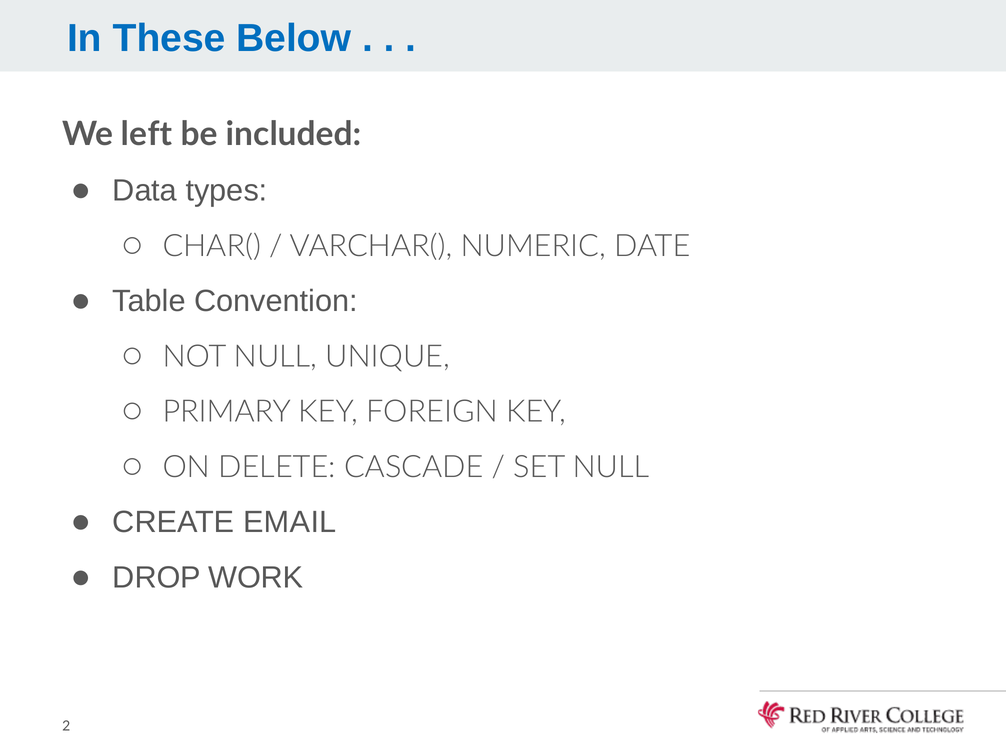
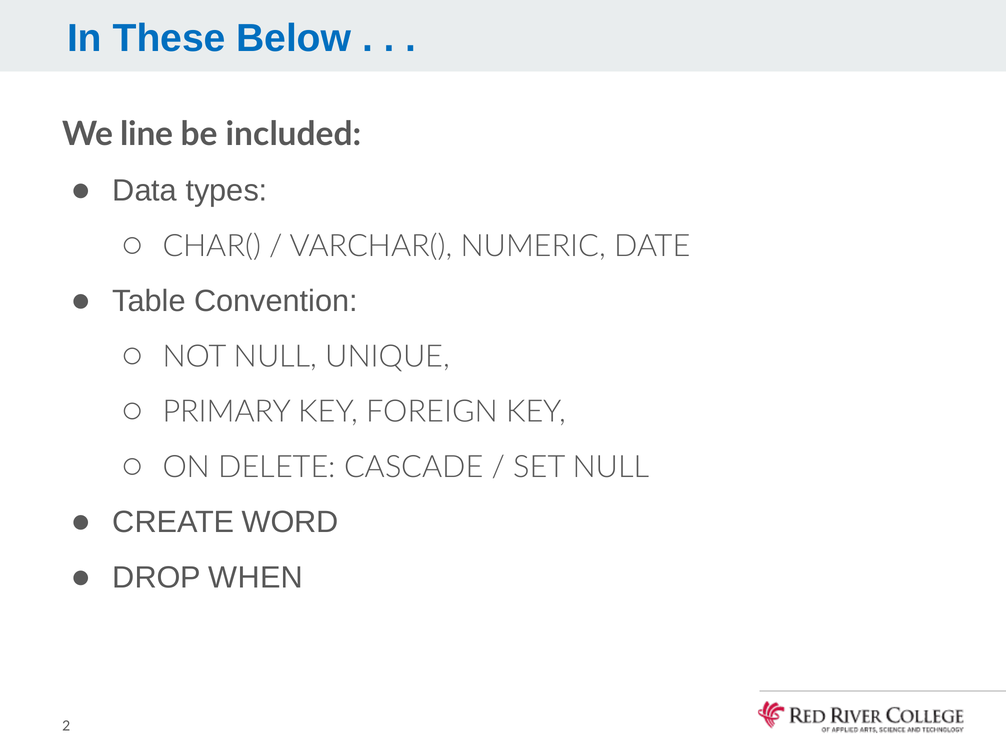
left: left -> line
EMAIL: EMAIL -> WORD
WORK: WORK -> WHEN
